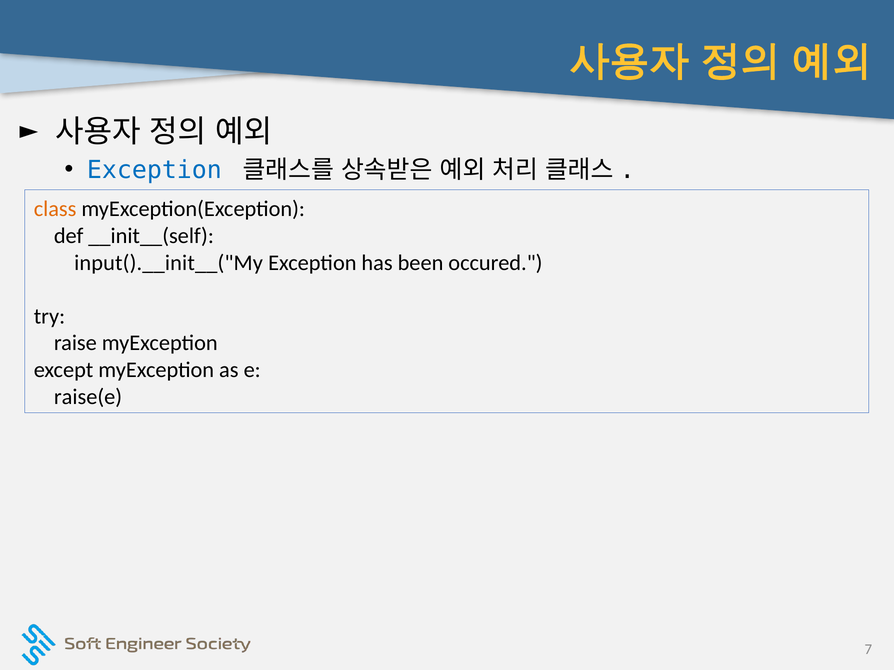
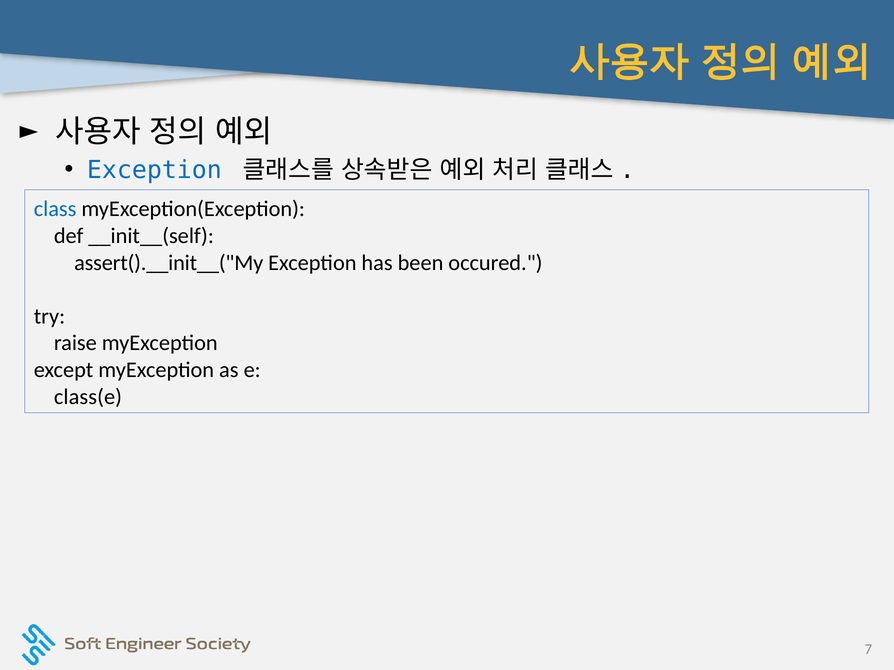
class colour: orange -> blue
input().__init__("My: input().__init__("My -> assert().__init__("My
raise(e: raise(e -> class(e
